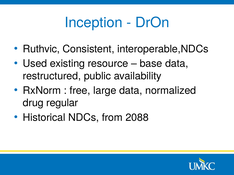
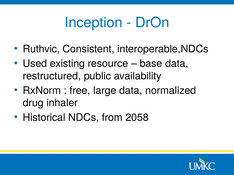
regular: regular -> inhaler
2088: 2088 -> 2058
